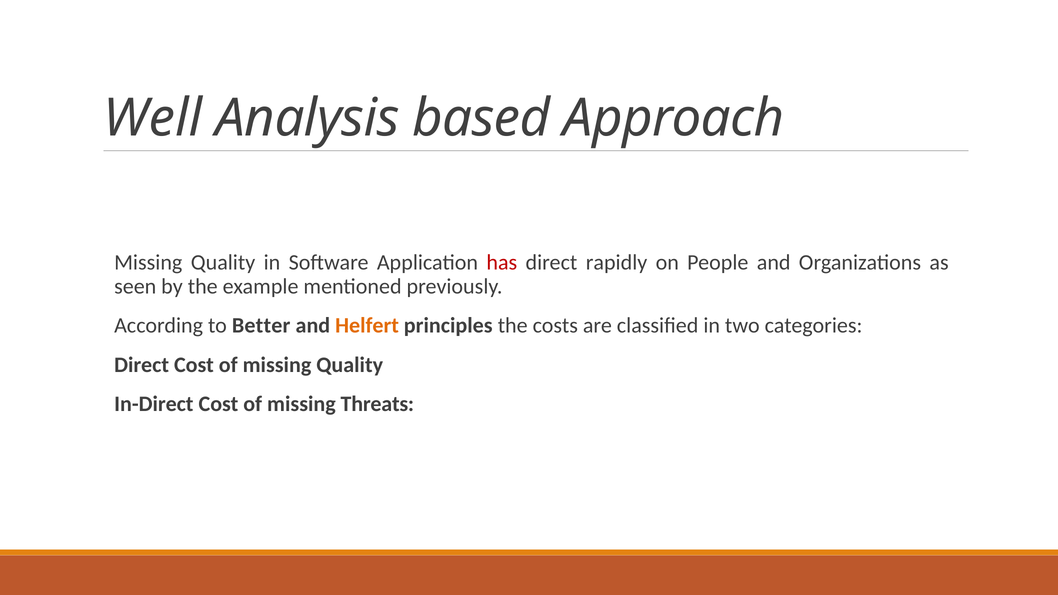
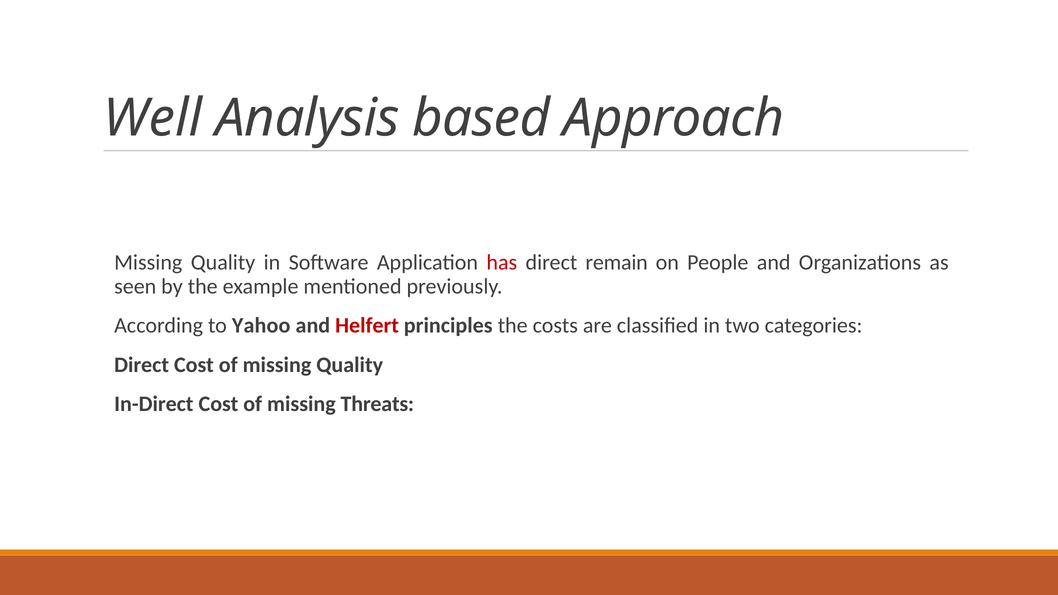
rapidly: rapidly -> remain
Better: Better -> Yahoo
Helfert colour: orange -> red
